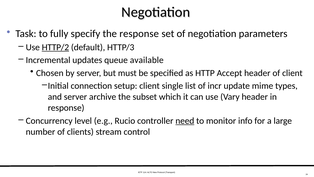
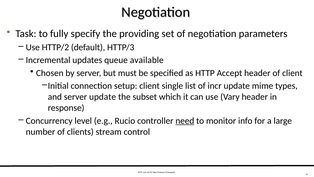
the response: response -> providing
HTTP/2 underline: present -> none
server archive: archive -> update
